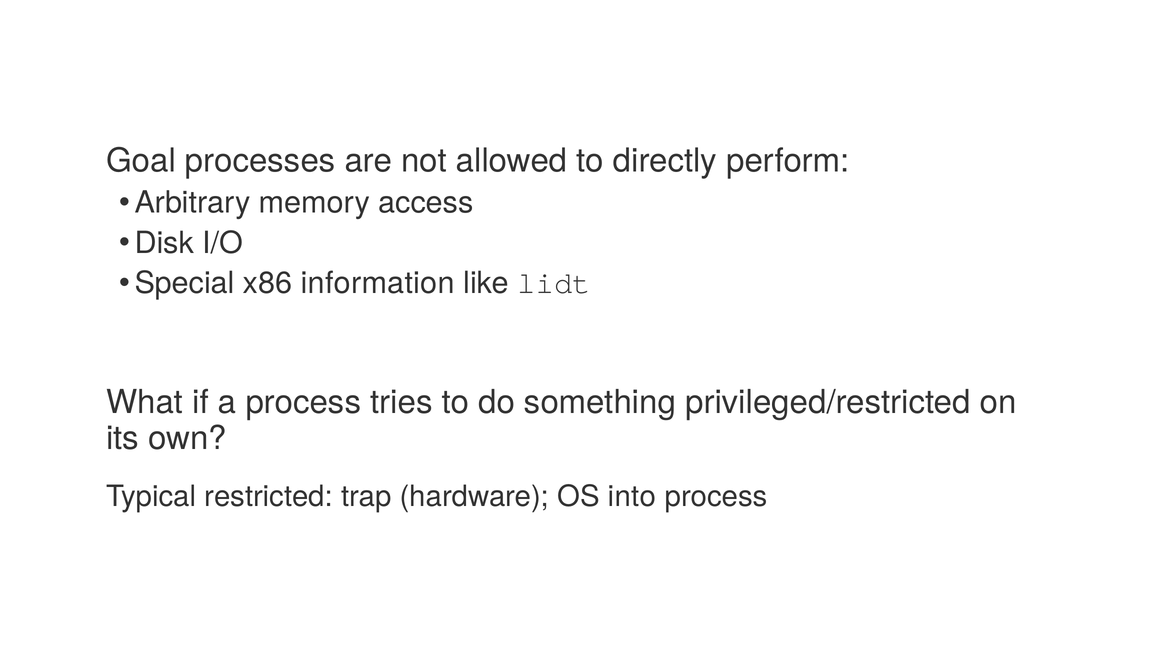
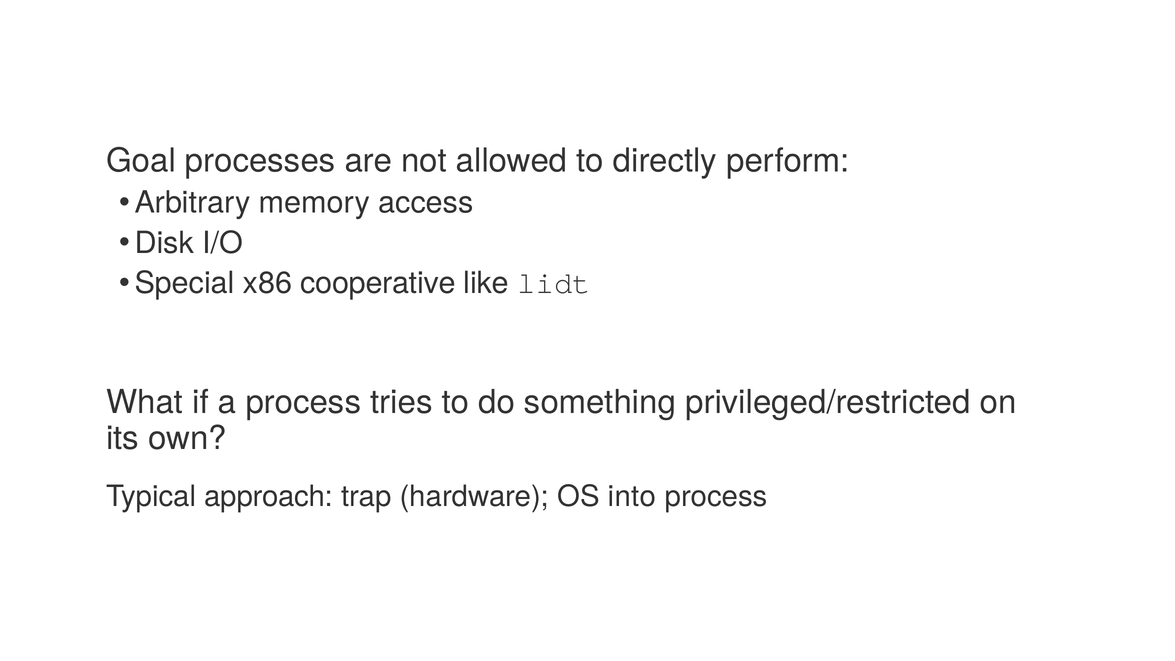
information: information -> cooperative
restricted: restricted -> approach
